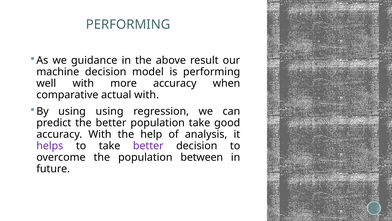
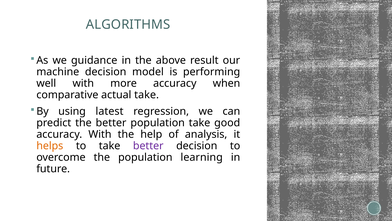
PERFORMING at (128, 25): PERFORMING -> ALGORITHMS
actual with: with -> take
using using: using -> latest
helps colour: purple -> orange
between: between -> learning
